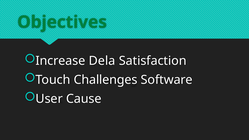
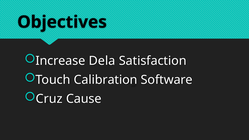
Objectives colour: green -> black
Challenges: Challenges -> Calibration
User: User -> Cruz
